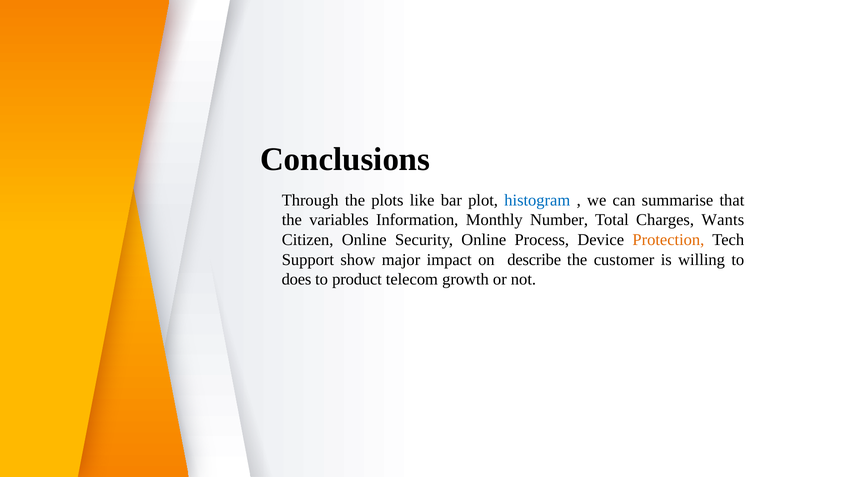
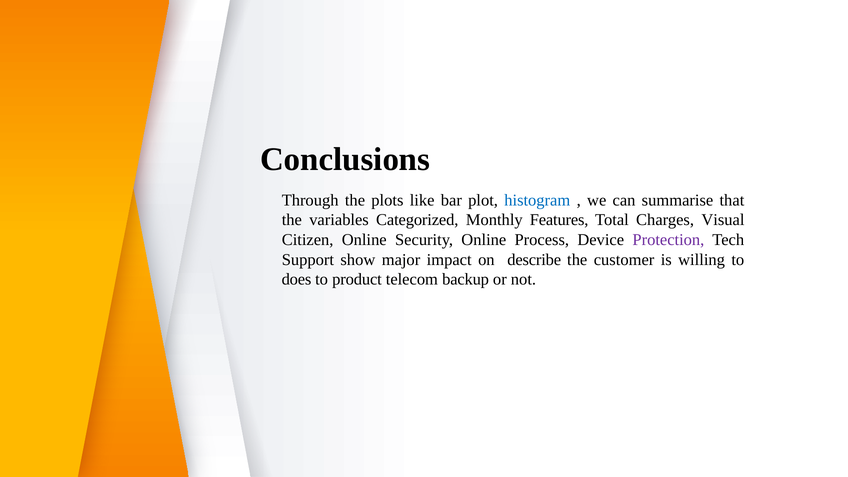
Information: Information -> Categorized
Number: Number -> Features
Wants: Wants -> Visual
Protection colour: orange -> purple
growth: growth -> backup
